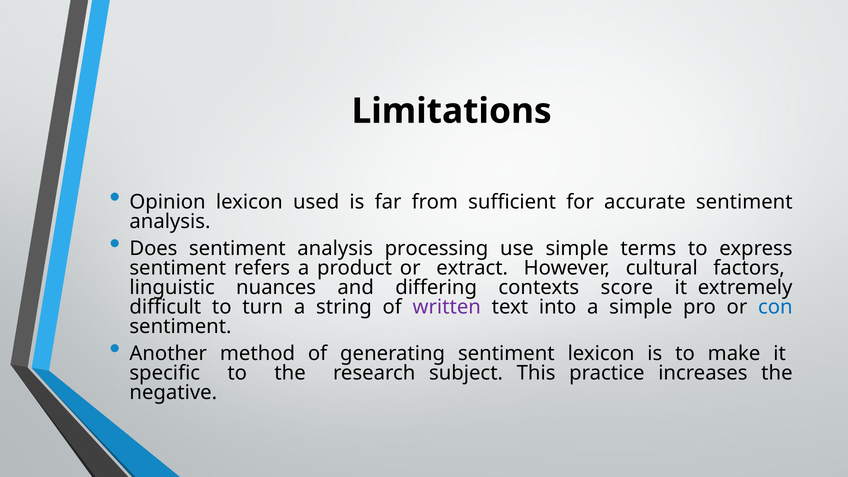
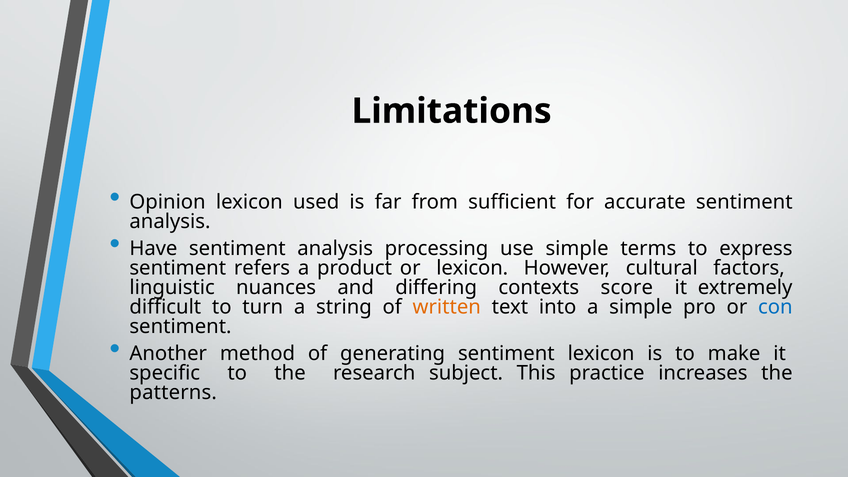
Does: Does -> Have
or extract: extract -> lexicon
written colour: purple -> orange
negative: negative -> patterns
